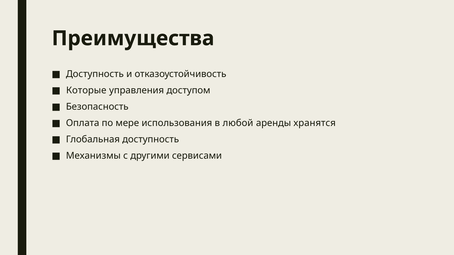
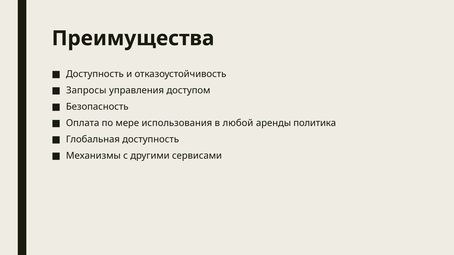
Которые: Которые -> Запросы
хранятся: хранятся -> политика
